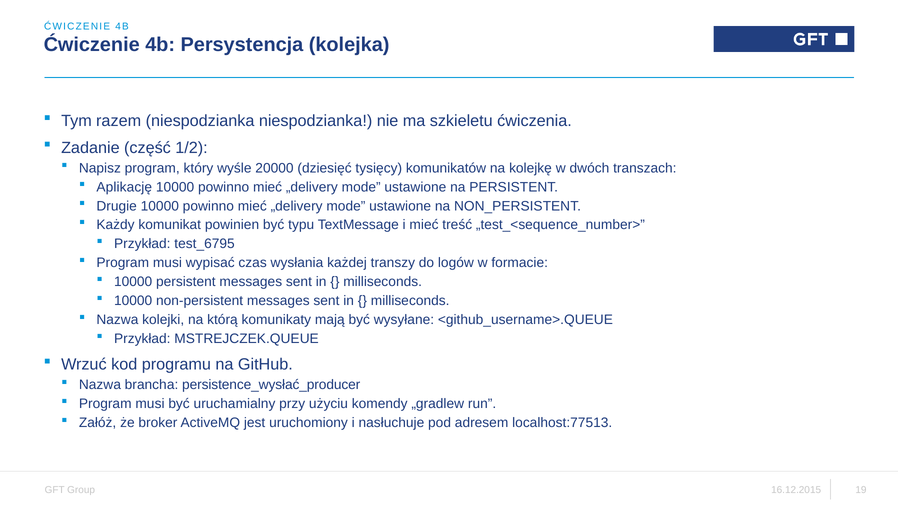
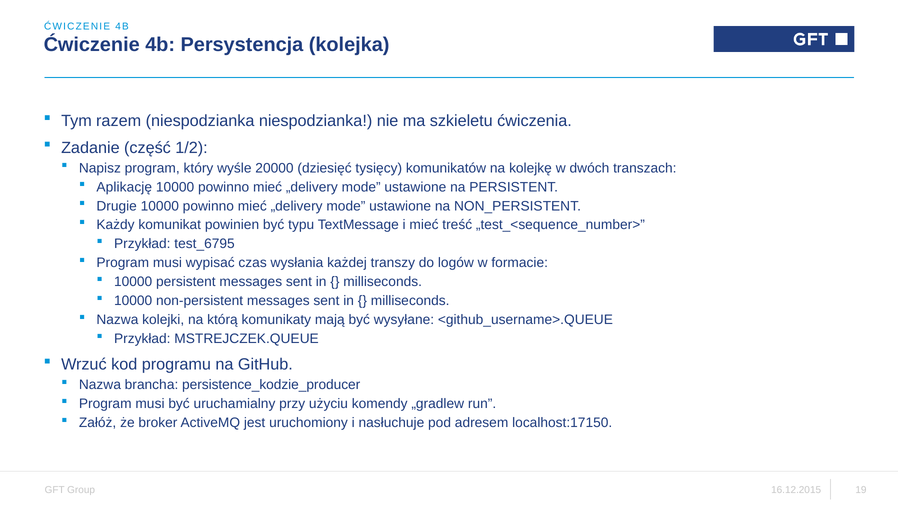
persistence_wysłać_producer: persistence_wysłać_producer -> persistence_kodzie_producer
localhost:77513: localhost:77513 -> localhost:17150
